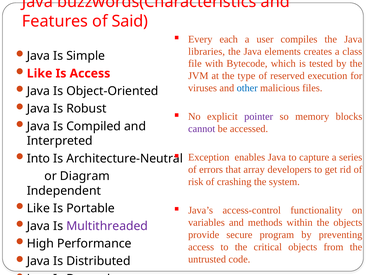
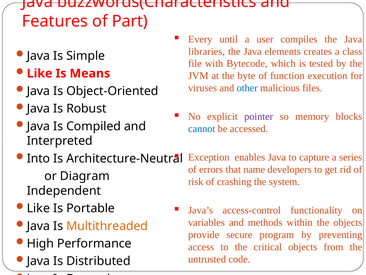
Said: Said -> Part
each: each -> until
Is Access: Access -> Means
type: type -> byte
reserved: reserved -> function
cannot colour: purple -> blue
array: array -> name
Multithreaded colour: purple -> orange
